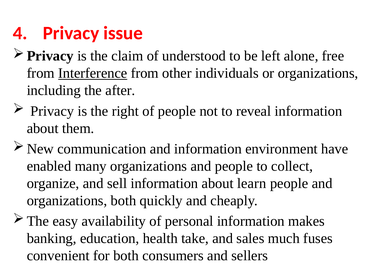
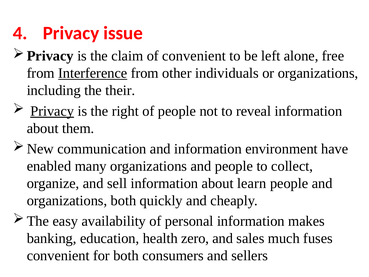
of understood: understood -> convenient
after: after -> their
Privacy at (52, 111) underline: none -> present
take: take -> zero
